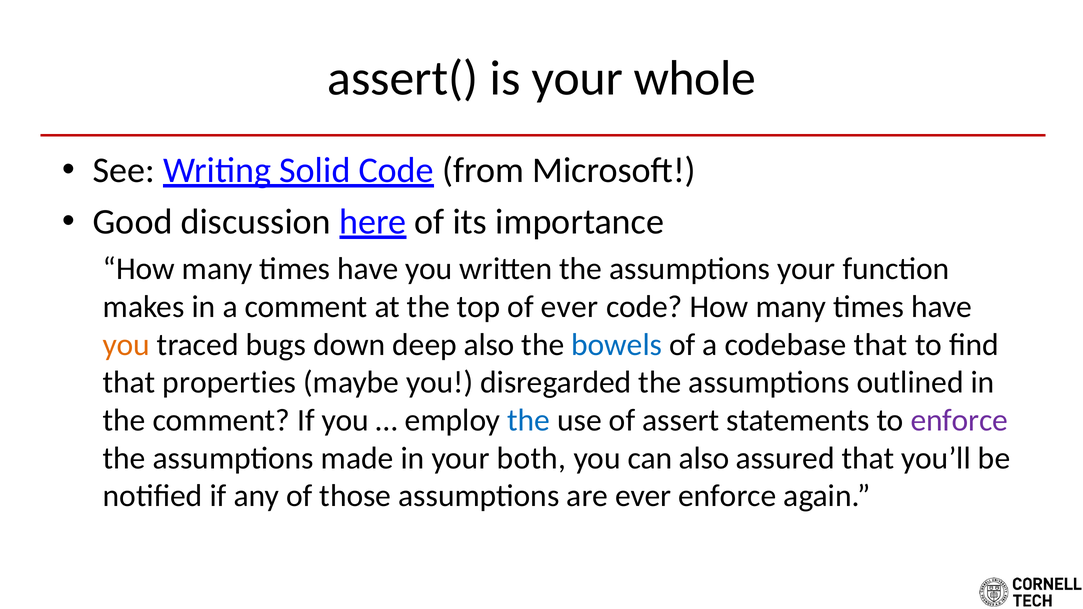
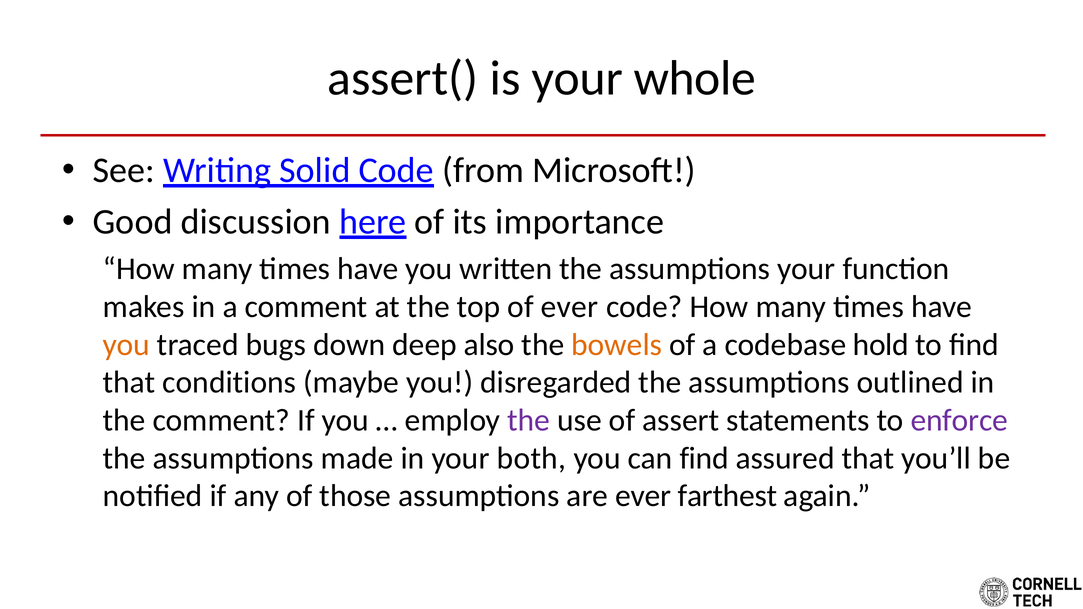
bowels colour: blue -> orange
codebase that: that -> hold
properties: properties -> conditions
the at (529, 420) colour: blue -> purple
can also: also -> find
ever enforce: enforce -> farthest
